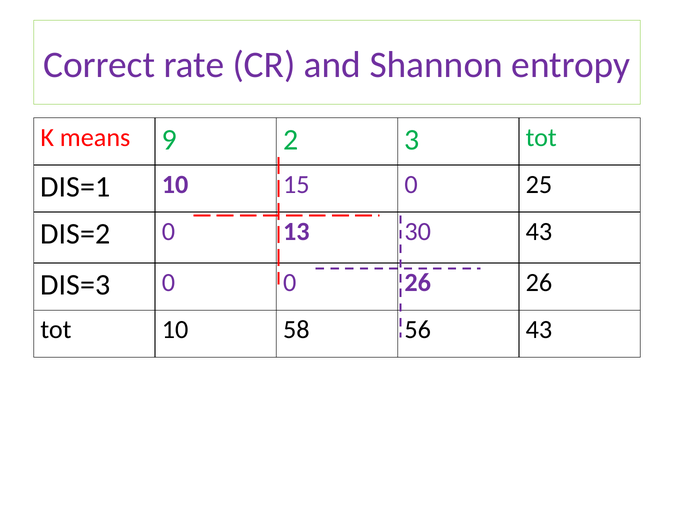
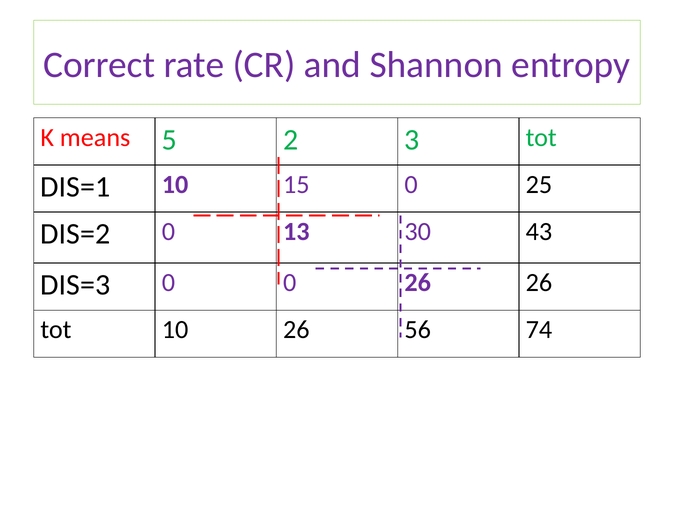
9: 9 -> 5
10 58: 58 -> 26
56 43: 43 -> 74
